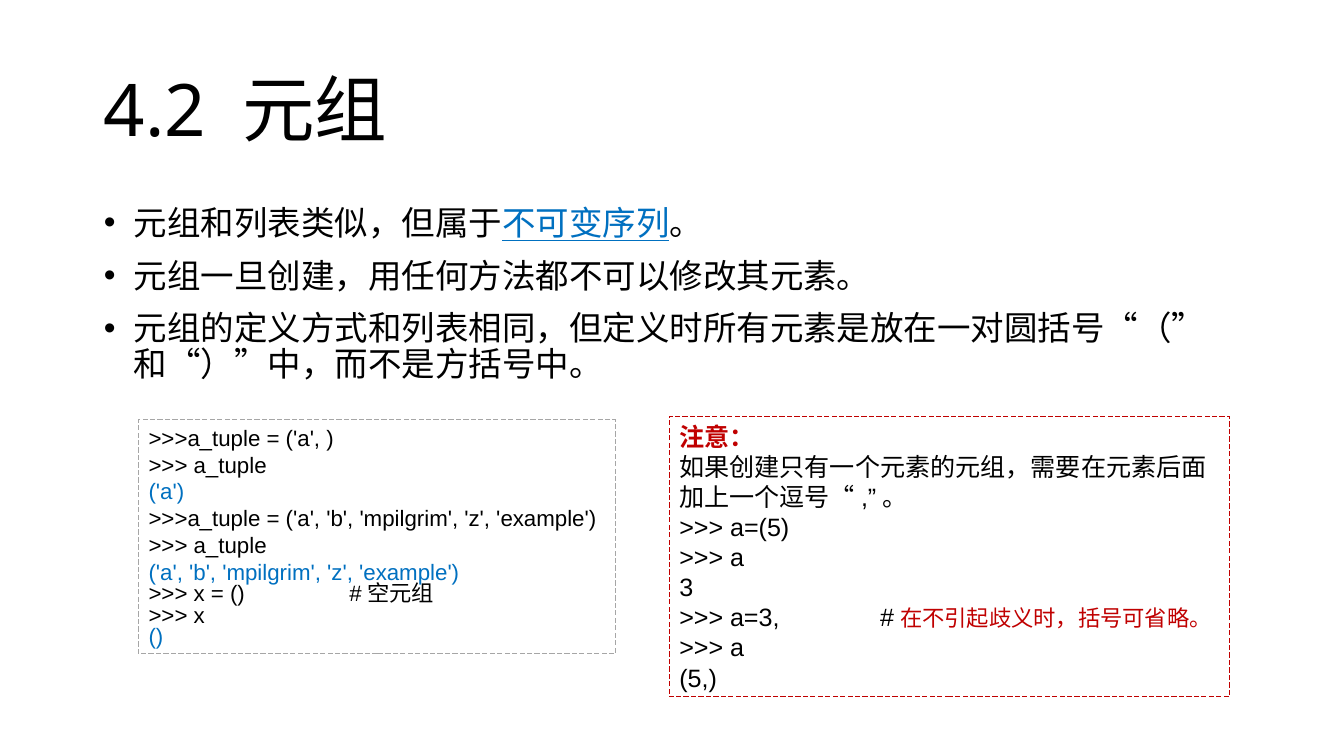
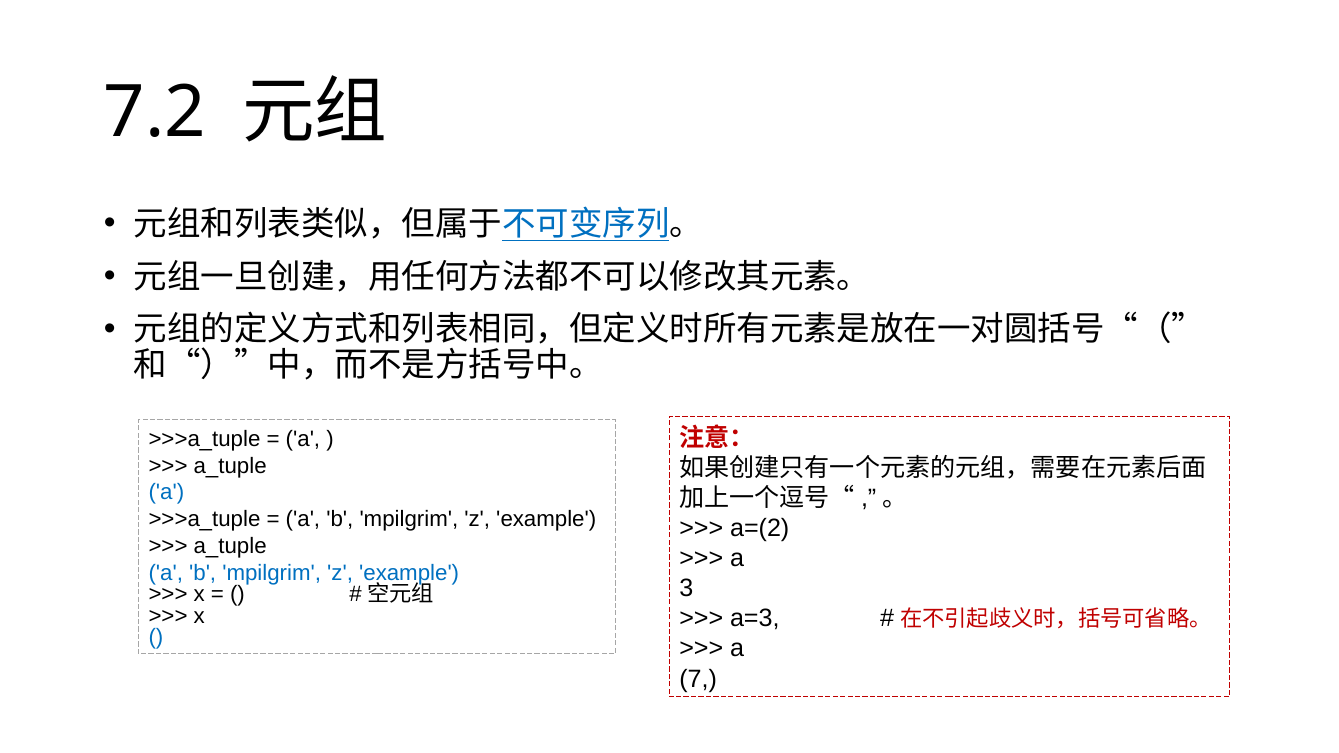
4.2: 4.2 -> 7.2
a=(5: a=(5 -> a=(2
5: 5 -> 7
